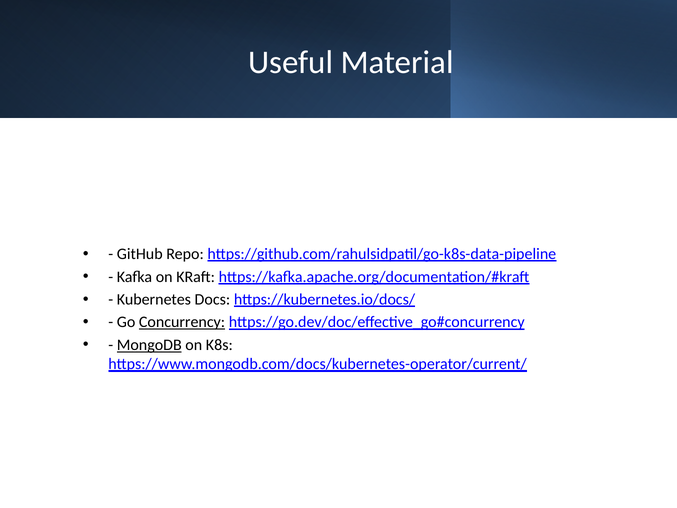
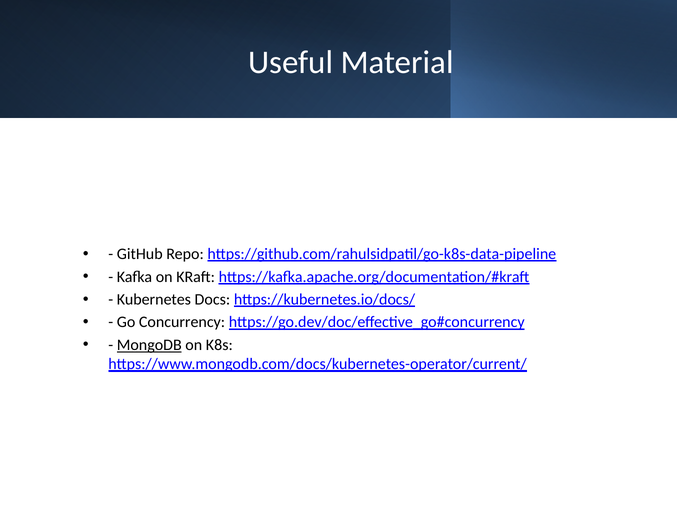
Concurrency underline: present -> none
